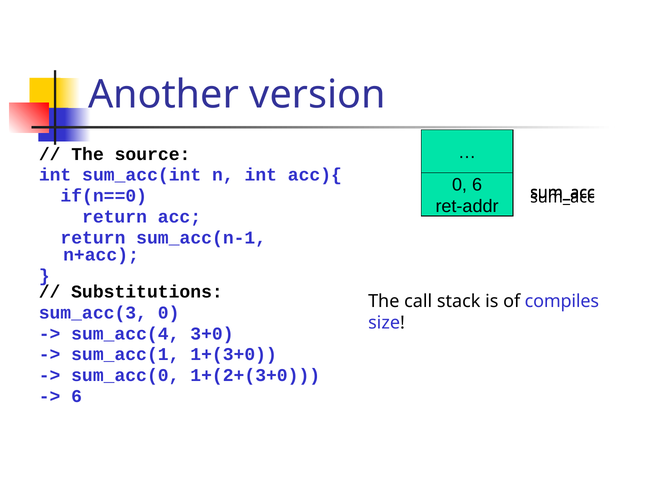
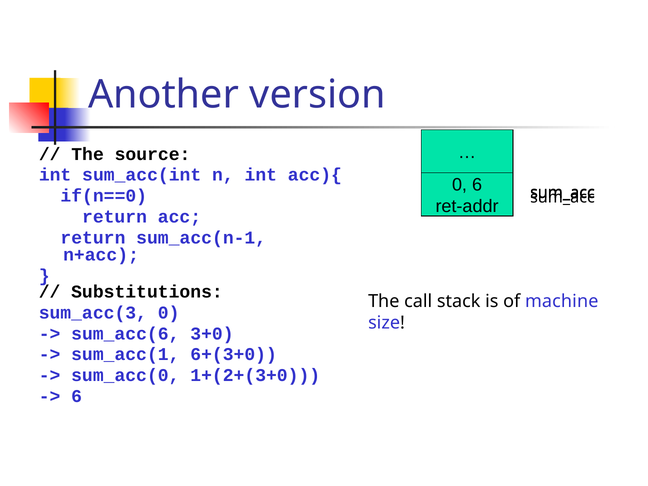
compiles: compiles -> machine
sum_acc(4: sum_acc(4 -> sum_acc(6
1+(3+0: 1+(3+0 -> 6+(3+0
